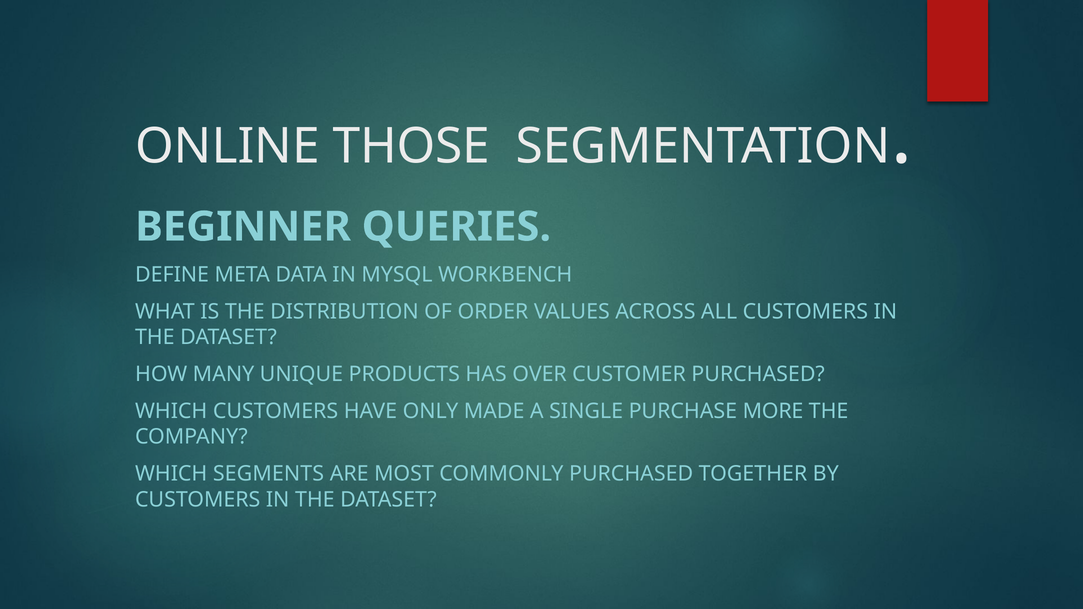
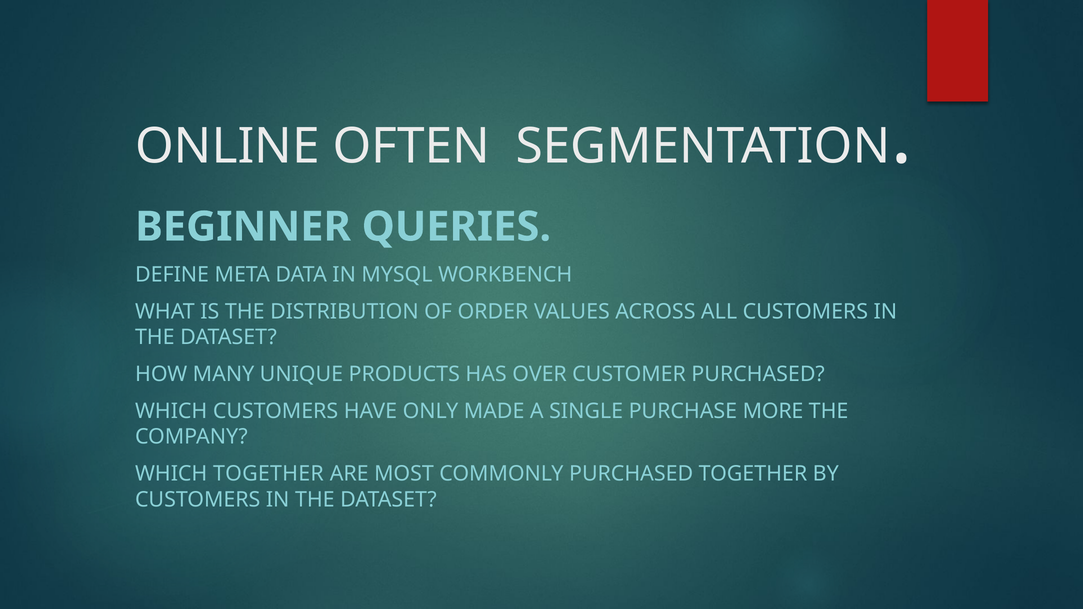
THOSE: THOSE -> OFTEN
WHICH SEGMENTS: SEGMENTS -> TOGETHER
